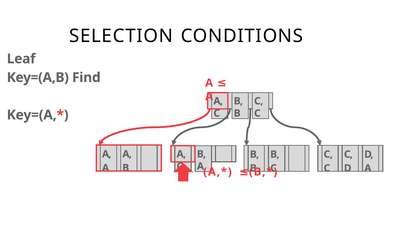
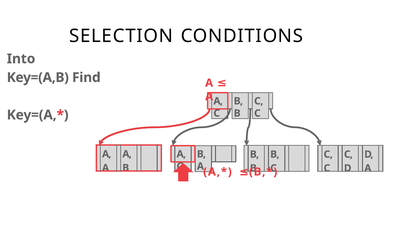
Leaf: Leaf -> Into
